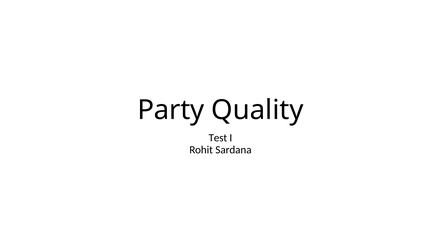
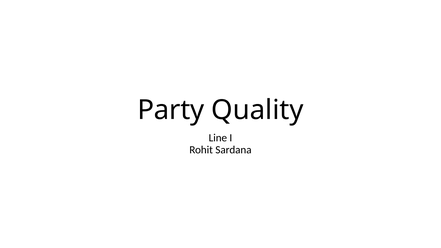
Test: Test -> Line
